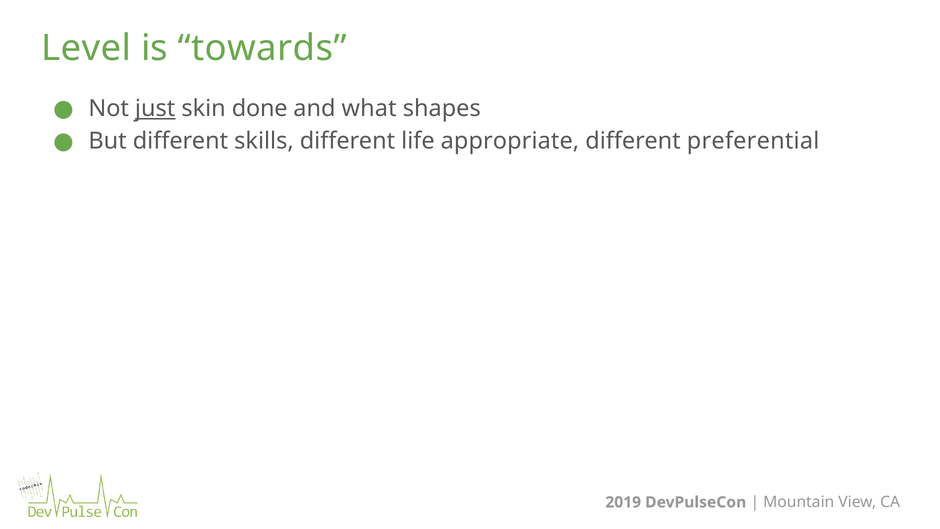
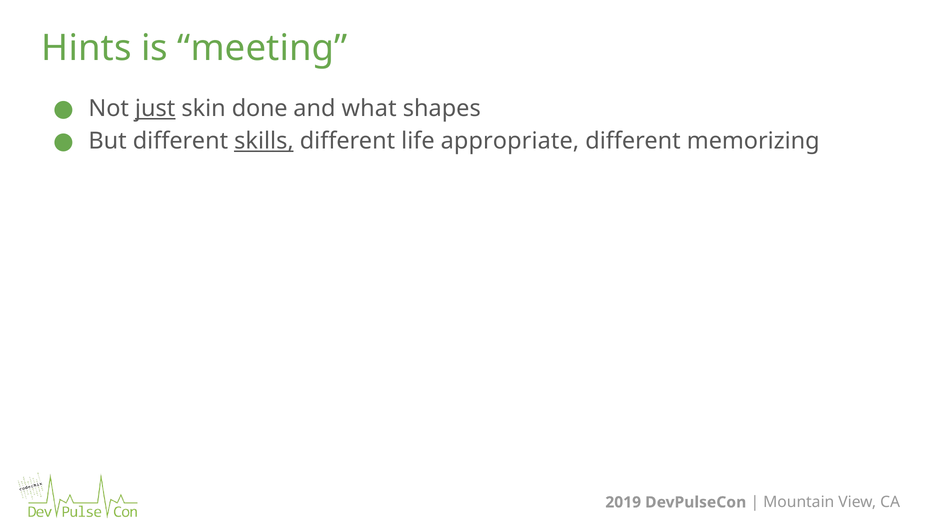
Level: Level -> Hints
towards: towards -> meeting
skills underline: none -> present
preferential: preferential -> memorizing
